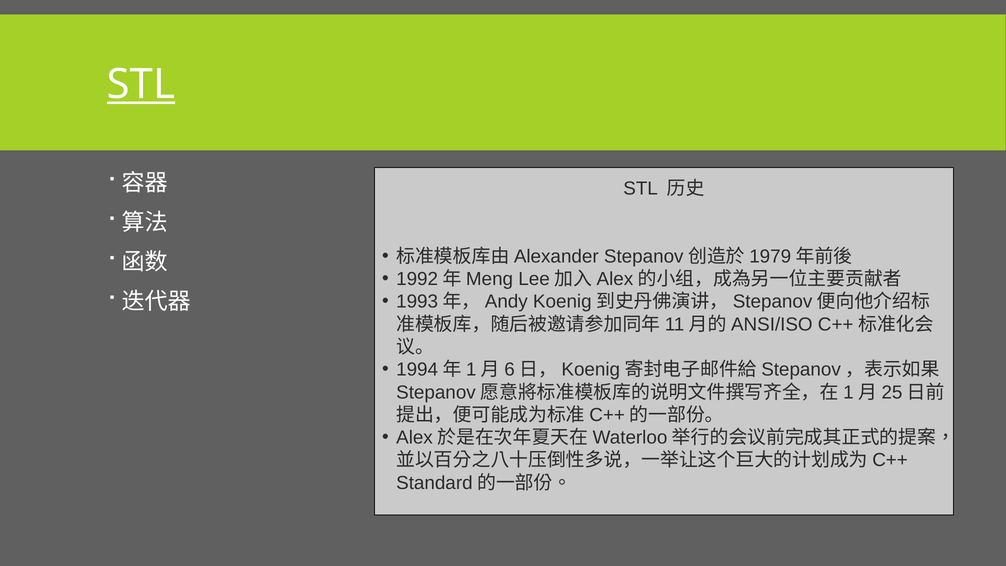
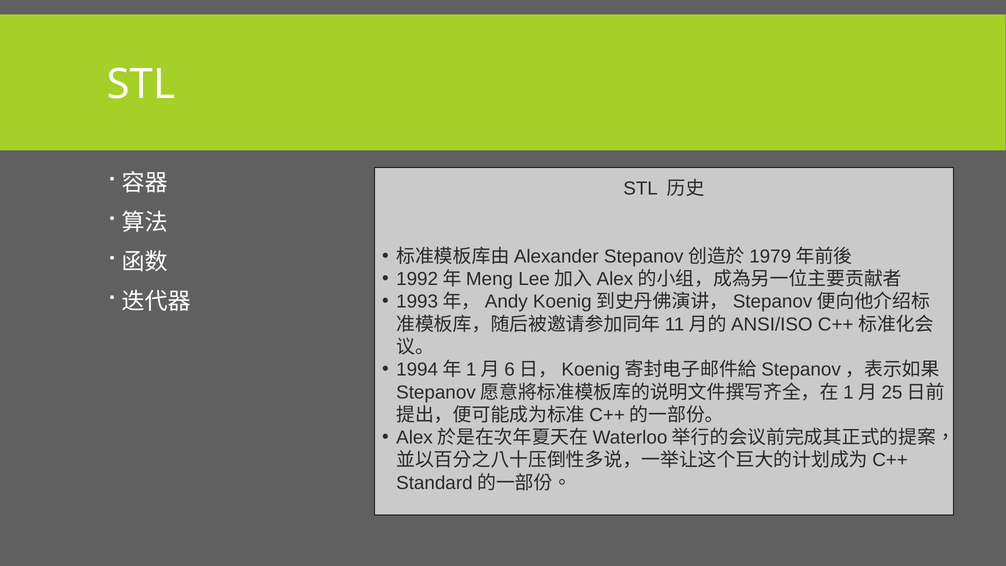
STL at (141, 85) underline: present -> none
